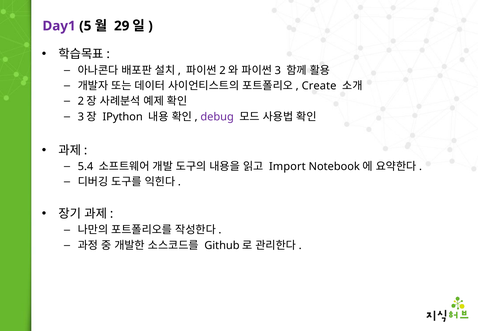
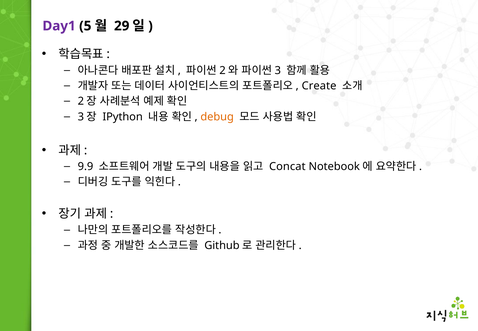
debug colour: purple -> orange
5.4: 5.4 -> 9.9
Import: Import -> Concat
